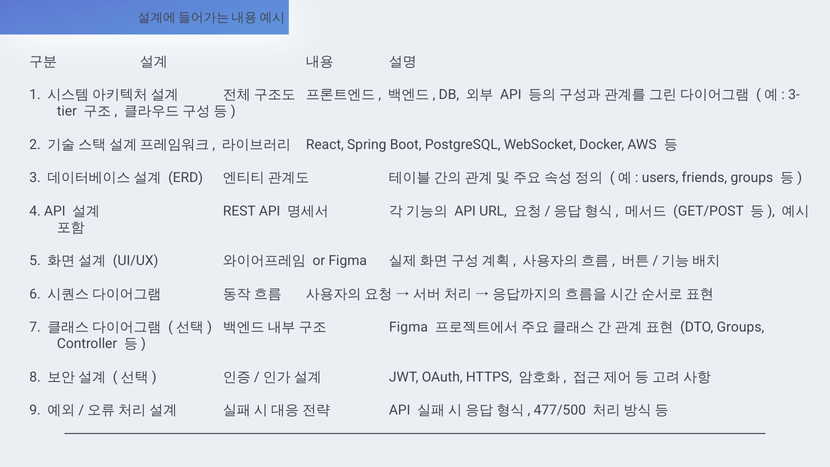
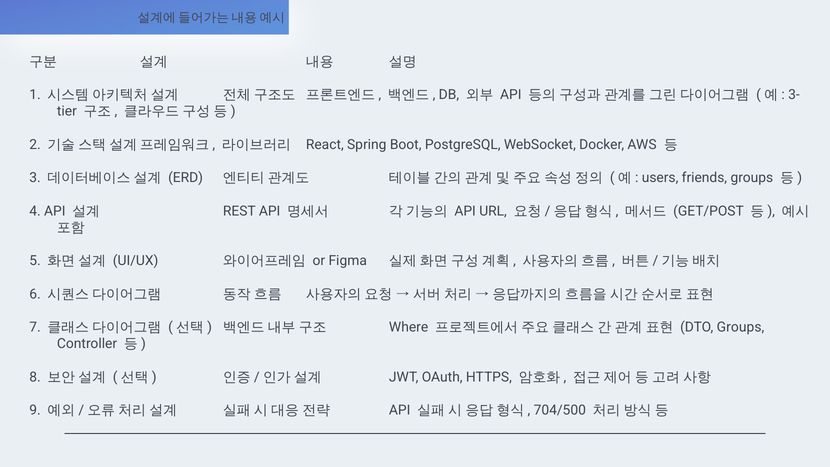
Figma at (409, 327): Figma -> Where
477/500: 477/500 -> 704/500
